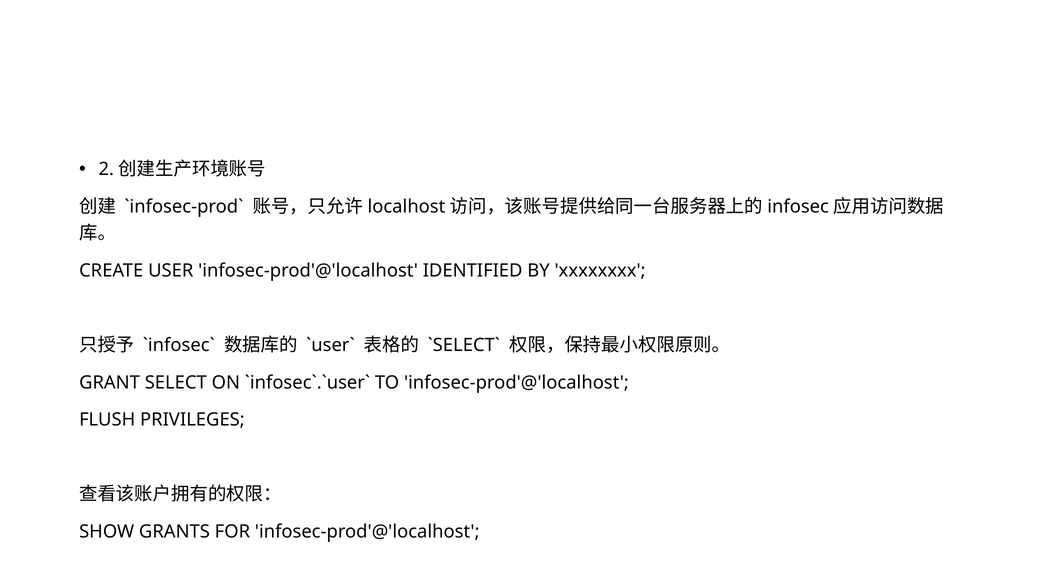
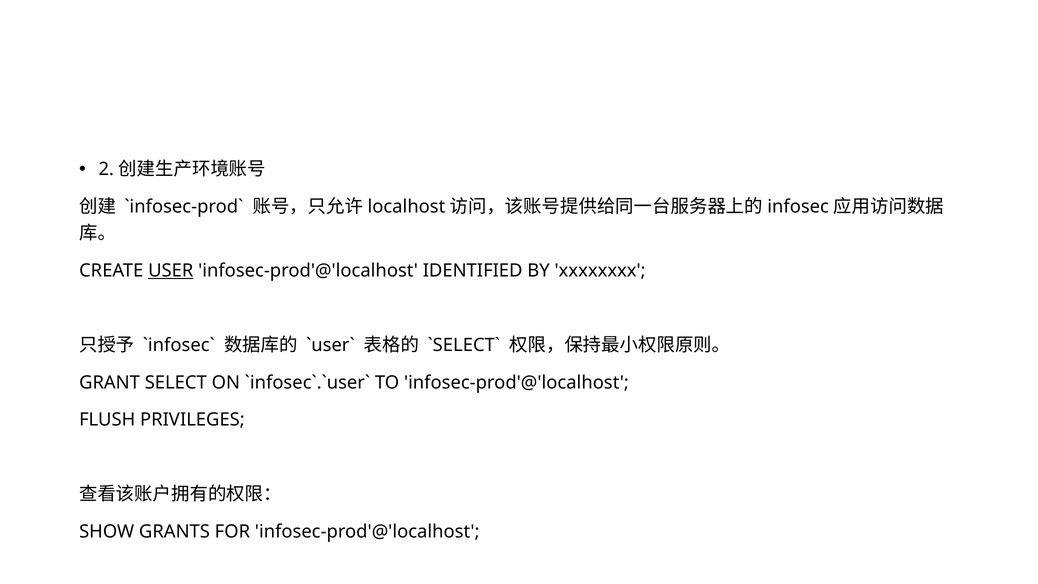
USER underline: none -> present
